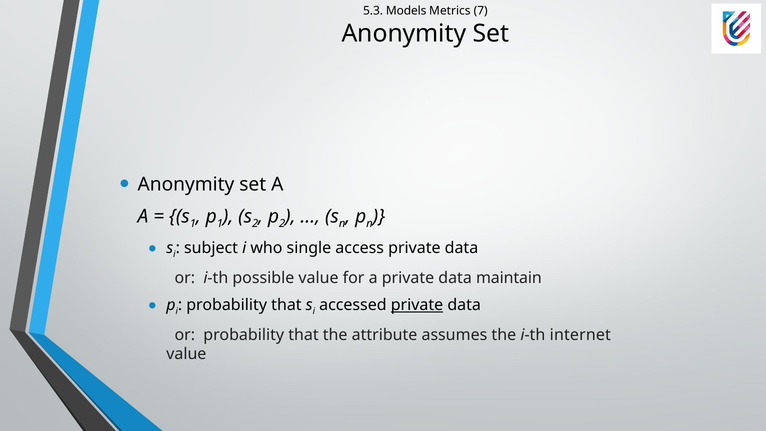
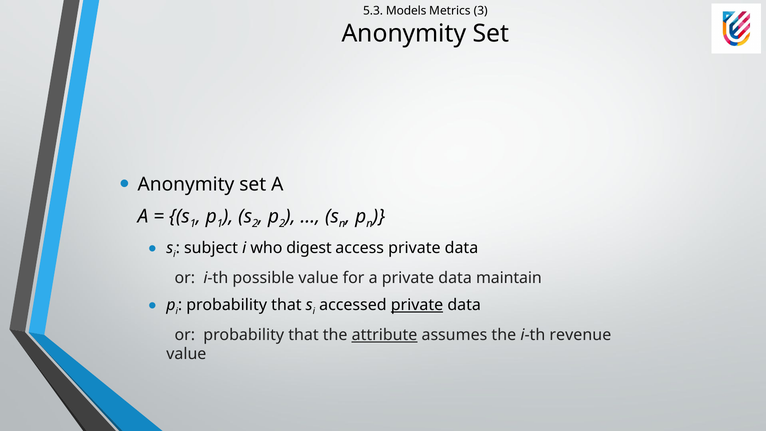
7: 7 -> 3
single: single -> digest
attribute underline: none -> present
internet: internet -> revenue
